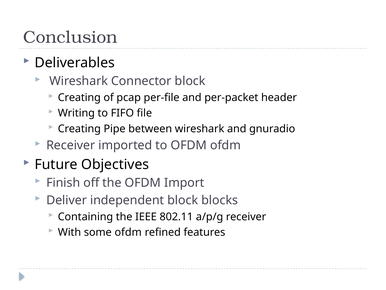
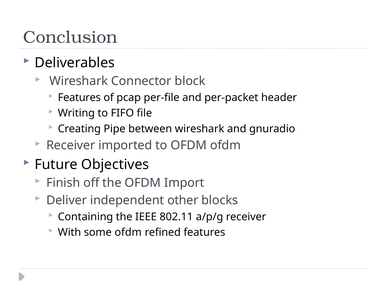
Creating at (79, 97): Creating -> Features
independent block: block -> other
